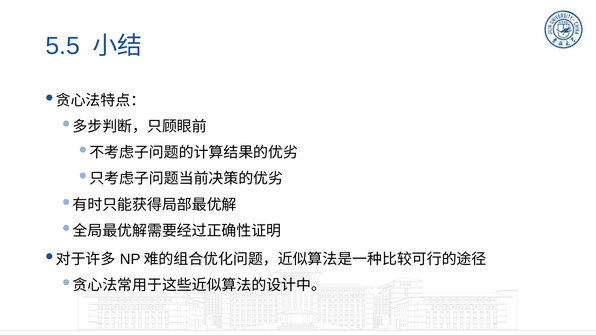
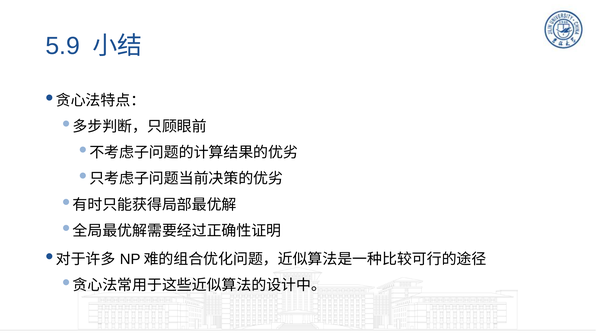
5.5: 5.5 -> 5.9
